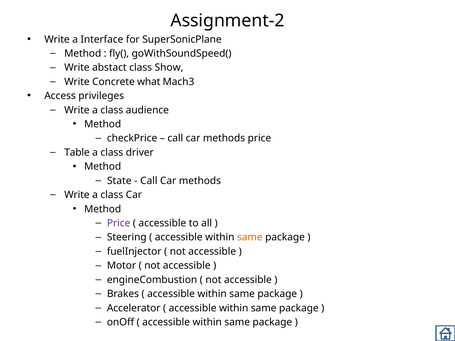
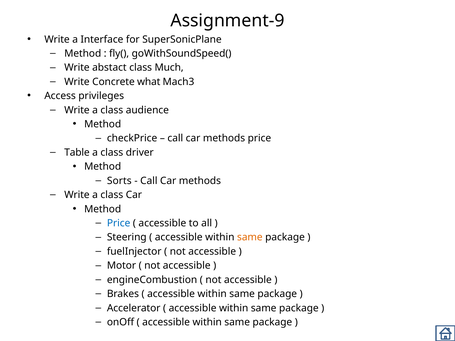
Assignment-2: Assignment-2 -> Assignment-9
Show: Show -> Much
State: State -> Sorts
Price at (119, 223) colour: purple -> blue
